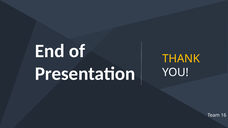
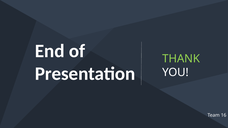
THANK colour: yellow -> light green
